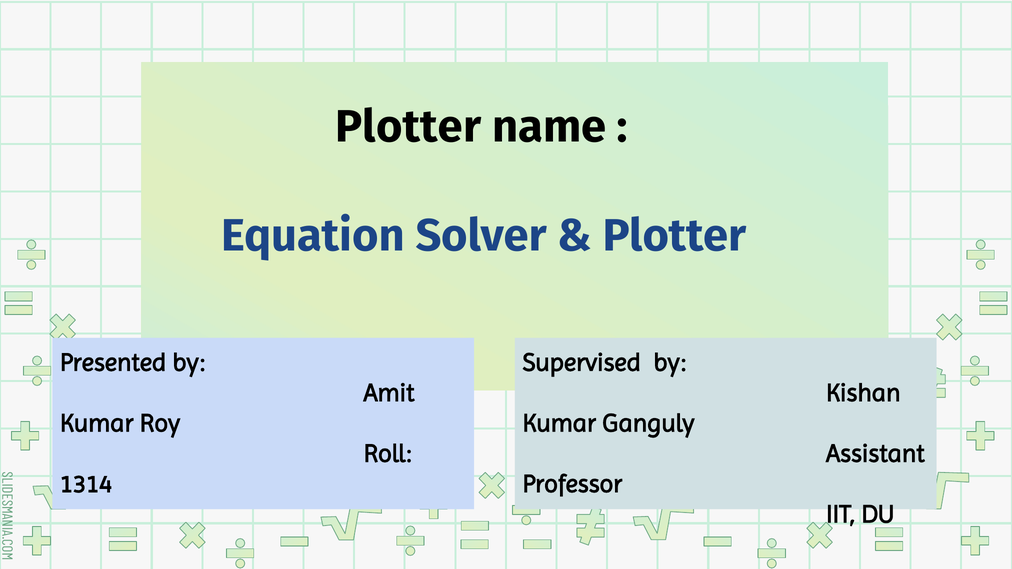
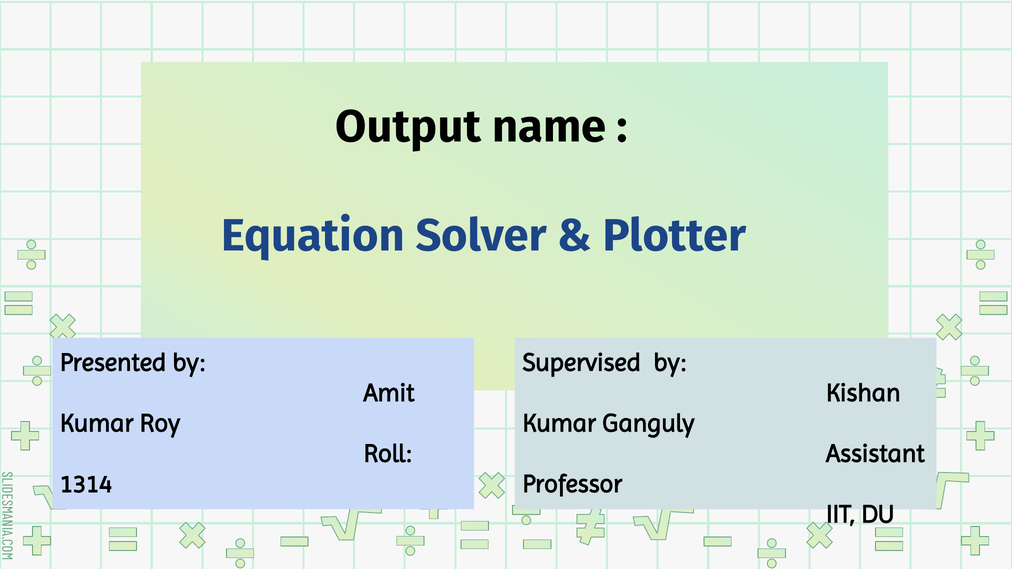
Plotter at (408, 127): Plotter -> Output
